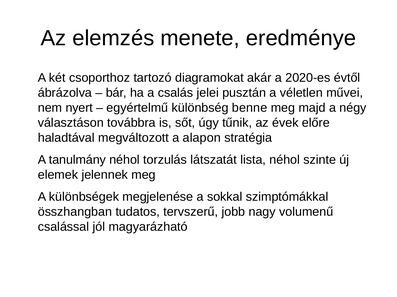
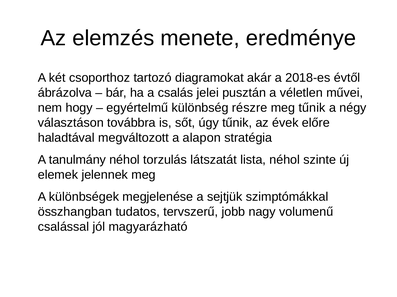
2020-es: 2020-es -> 2018-es
nyert: nyert -> hogy
benne: benne -> részre
meg majd: majd -> tűnik
sokkal: sokkal -> sejtjük
